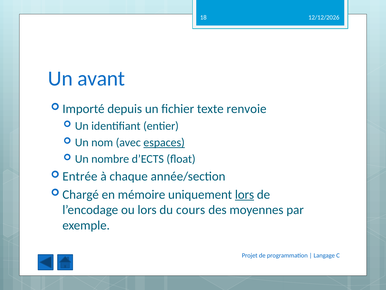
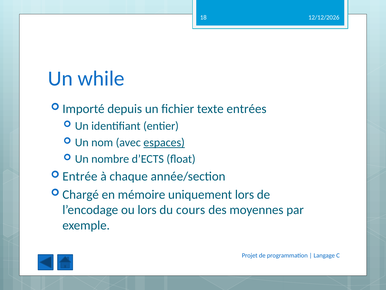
avant: avant -> while
renvoie: renvoie -> entrées
lors at (245, 194) underline: present -> none
